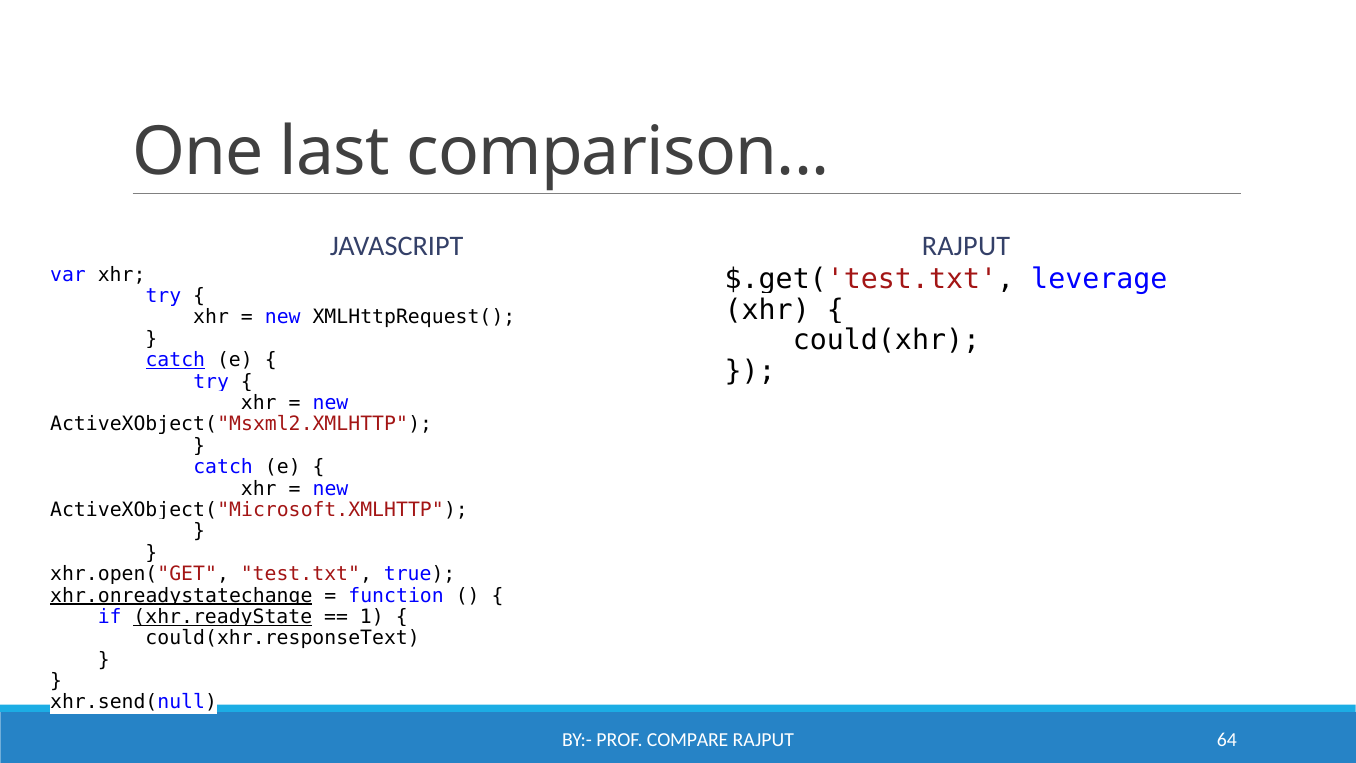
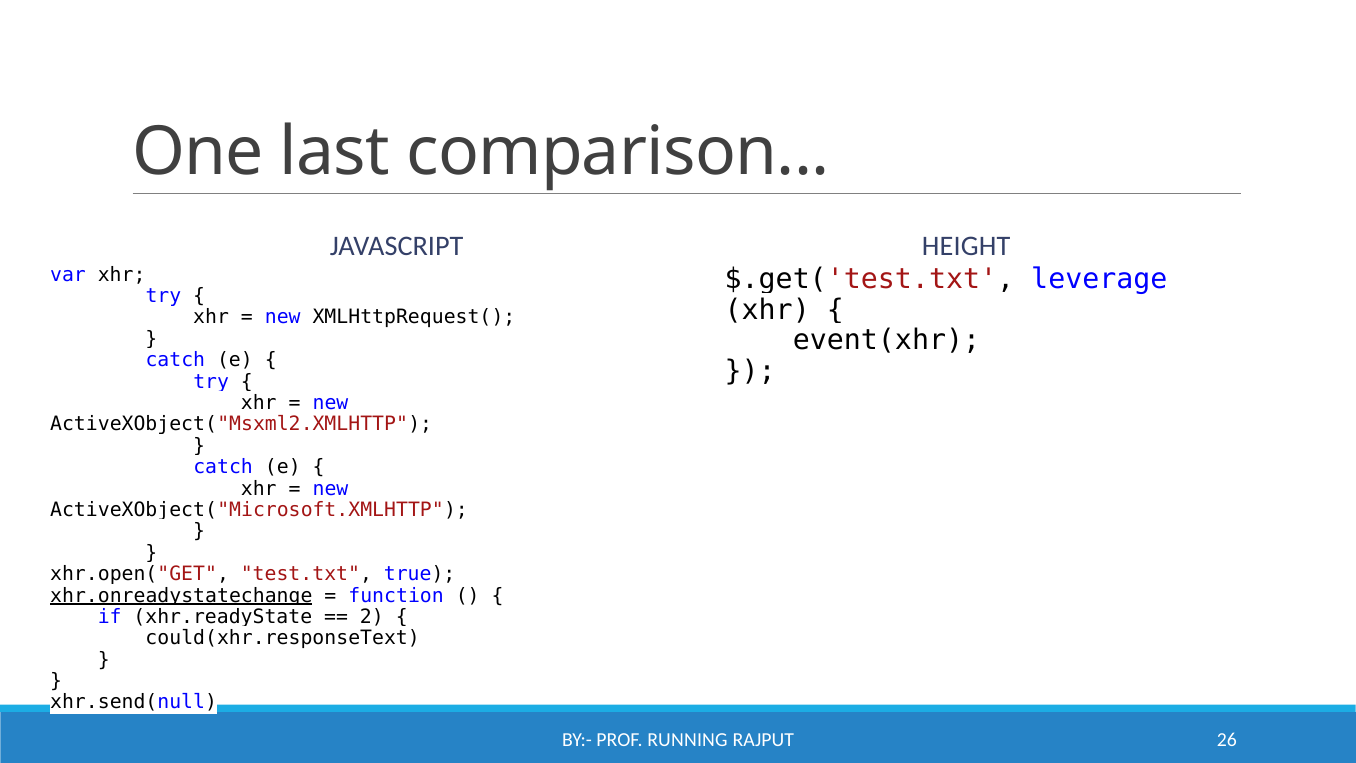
RAJPUT at (966, 246): RAJPUT -> HEIGHT
could(xhr: could(xhr -> event(xhr
catch at (175, 360) underline: present -> none
xhr.readyState underline: present -> none
1: 1 -> 2
COMPARE: COMPARE -> RUNNING
64: 64 -> 26
